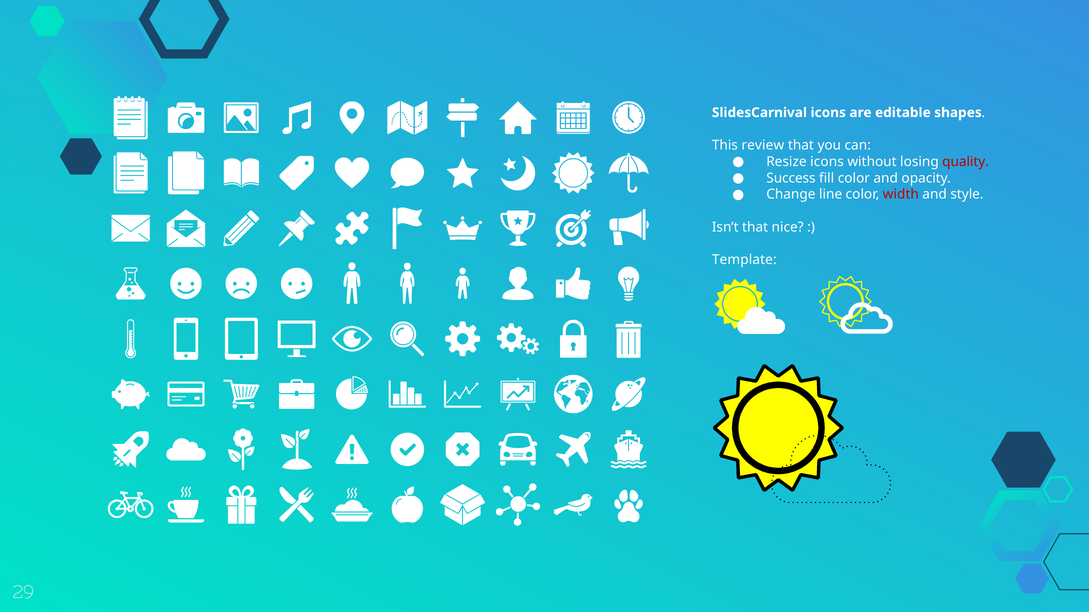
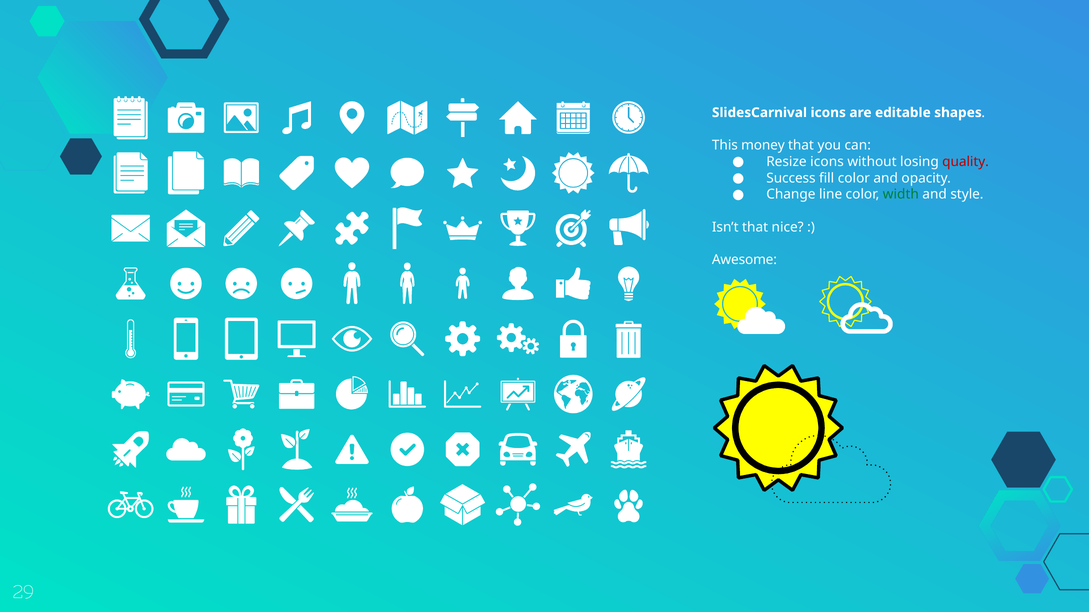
review: review -> money
width colour: red -> green
Template: Template -> Awesome
